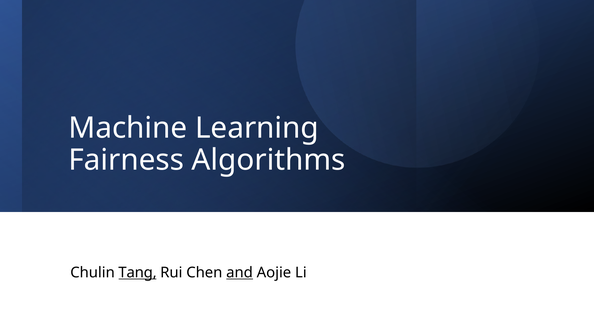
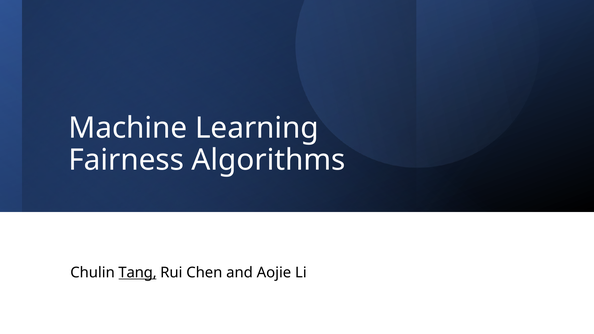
and underline: present -> none
